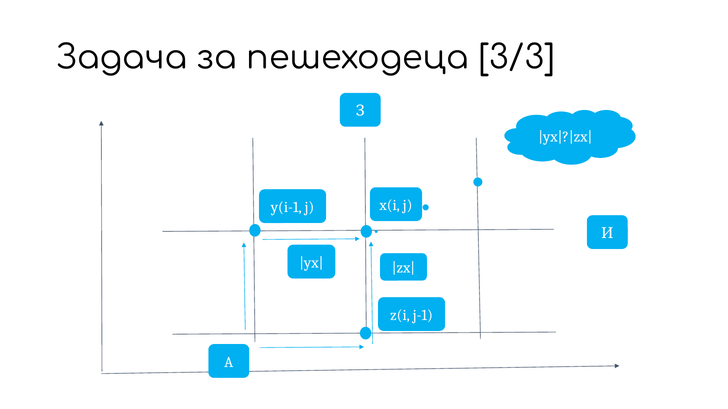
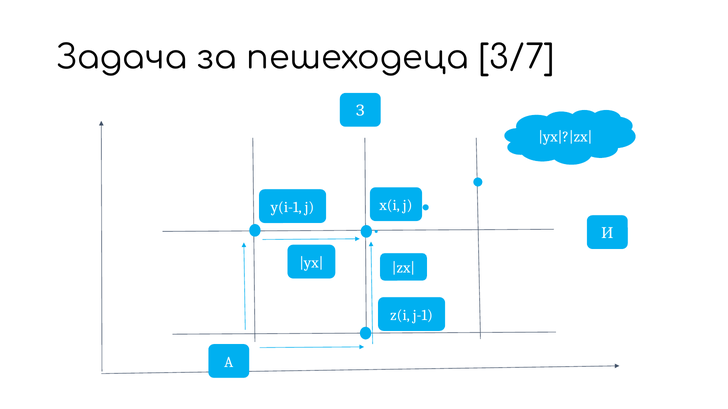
3/3: 3/3 -> 3/7
